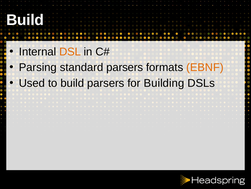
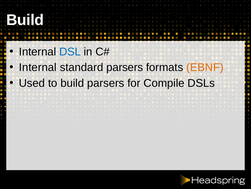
DSL colour: orange -> blue
Parsing at (38, 67): Parsing -> Internal
Building: Building -> Compile
